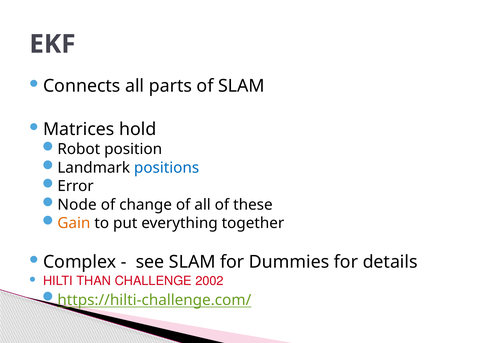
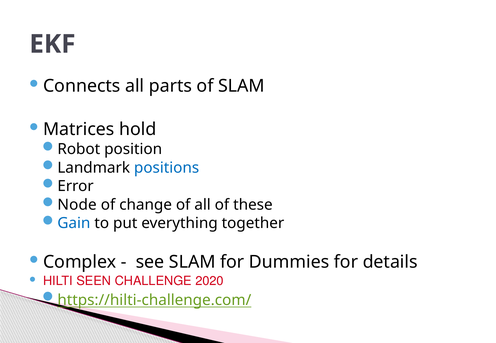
Gain colour: orange -> blue
THAN: THAN -> SEEN
2002: 2002 -> 2020
